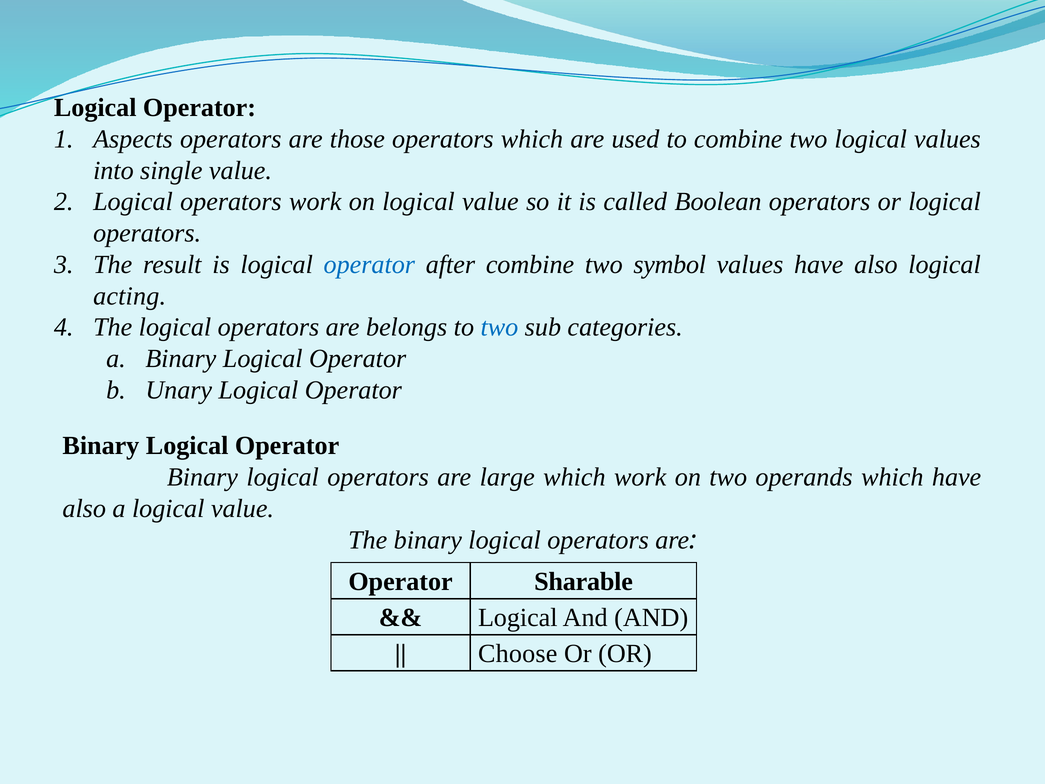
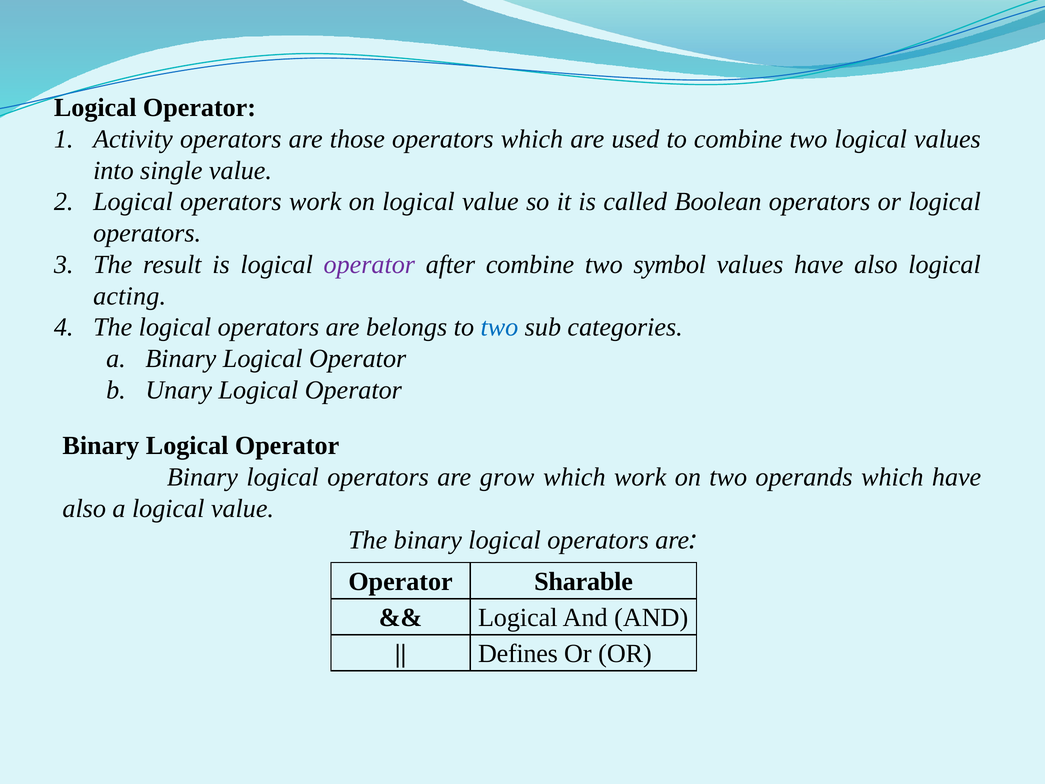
Aspects: Aspects -> Activity
operator at (369, 264) colour: blue -> purple
large: large -> grow
Choose: Choose -> Defines
